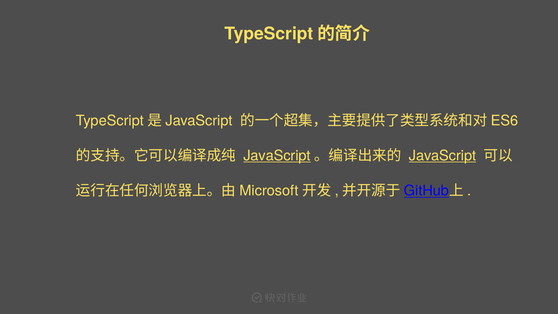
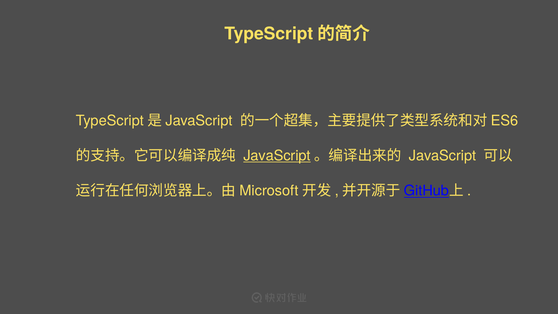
JavaScript at (442, 156) underline: present -> none
